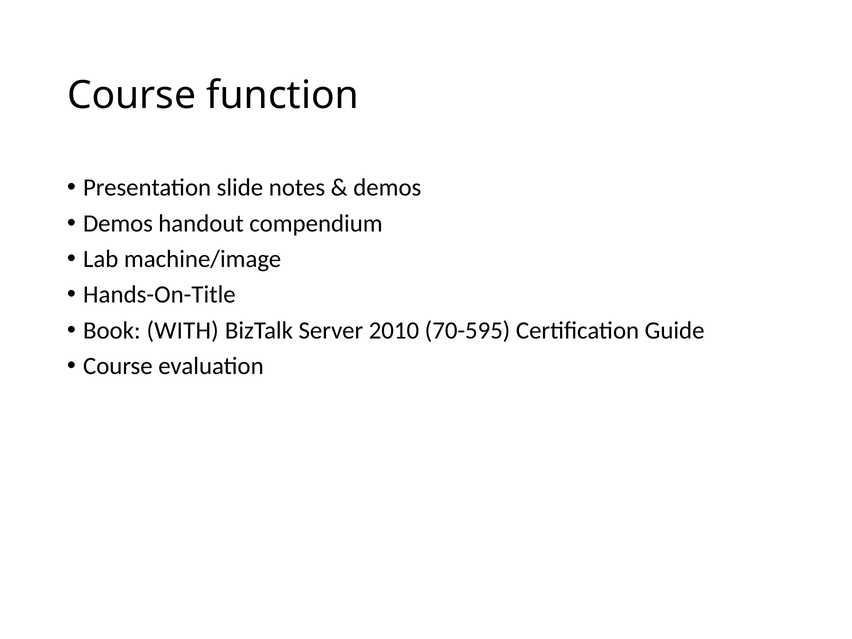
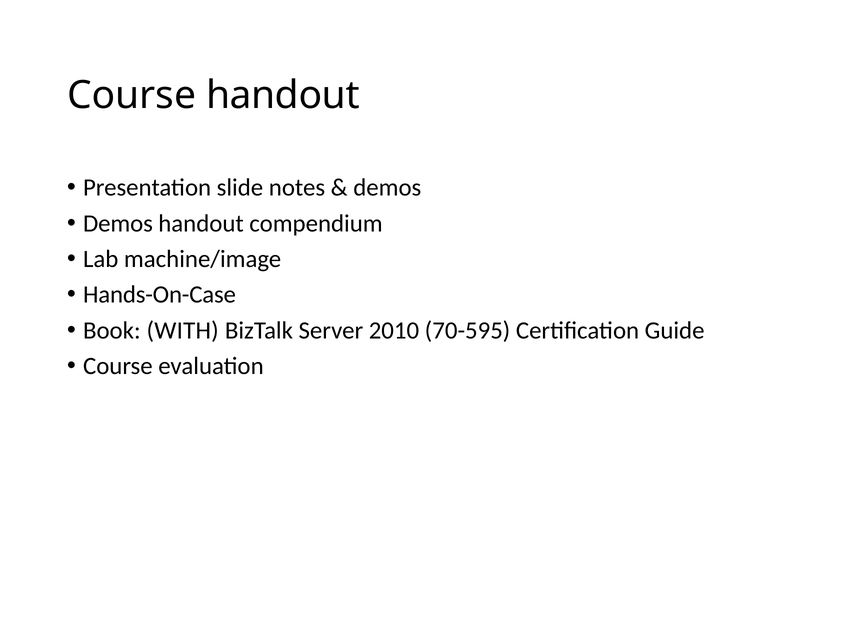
Course function: function -> handout
Hands-On-Title: Hands-On-Title -> Hands-On-Case
